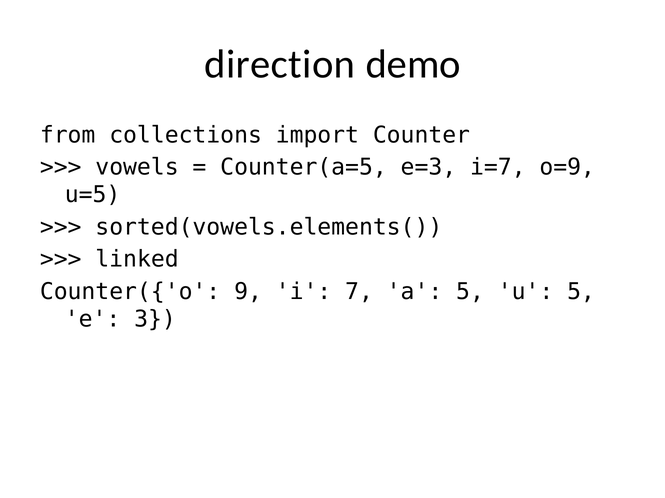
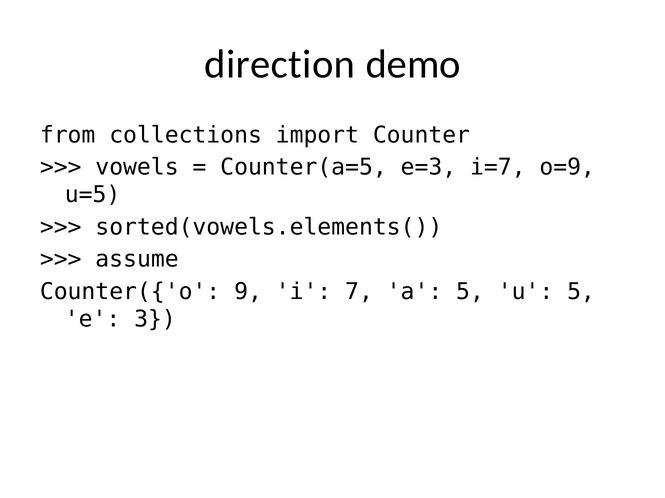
linked: linked -> assume
